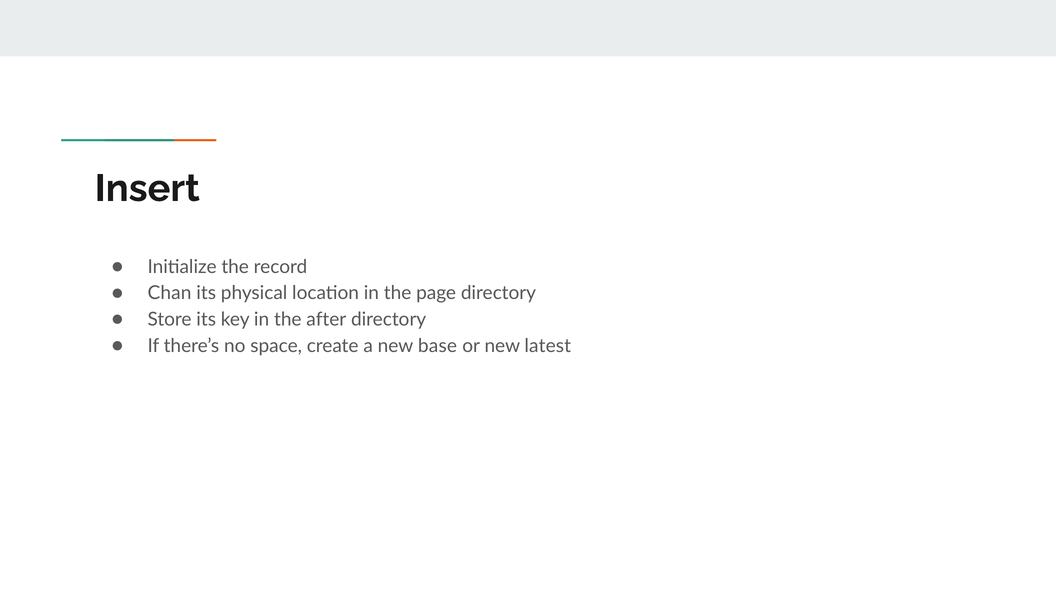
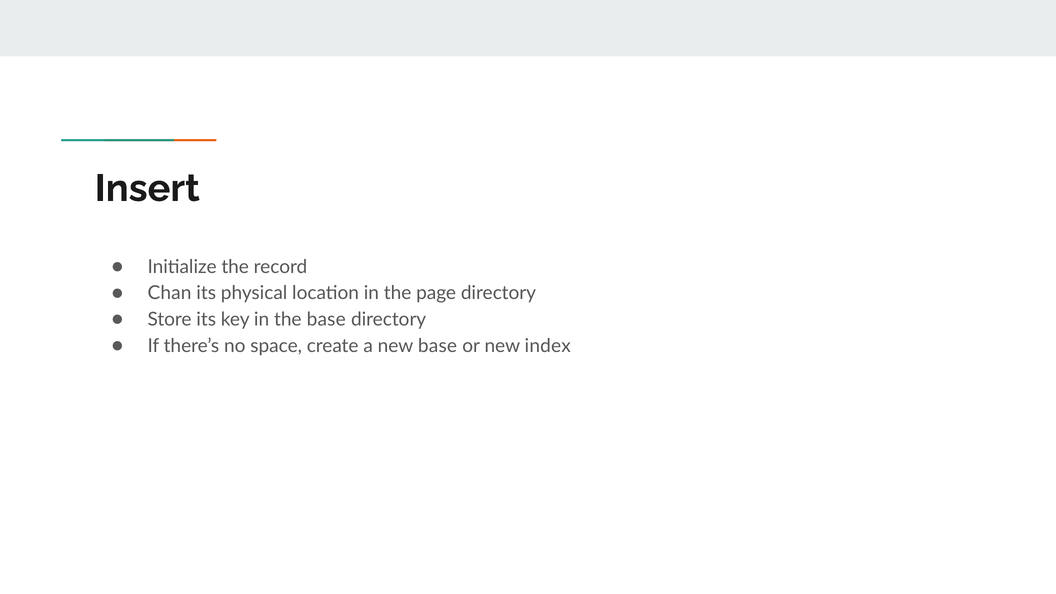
the after: after -> base
latest: latest -> index
